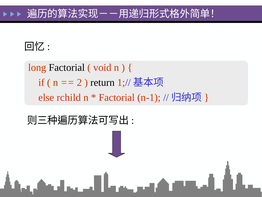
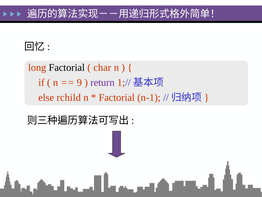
void: void -> char
2: 2 -> 9
return colour: black -> purple
